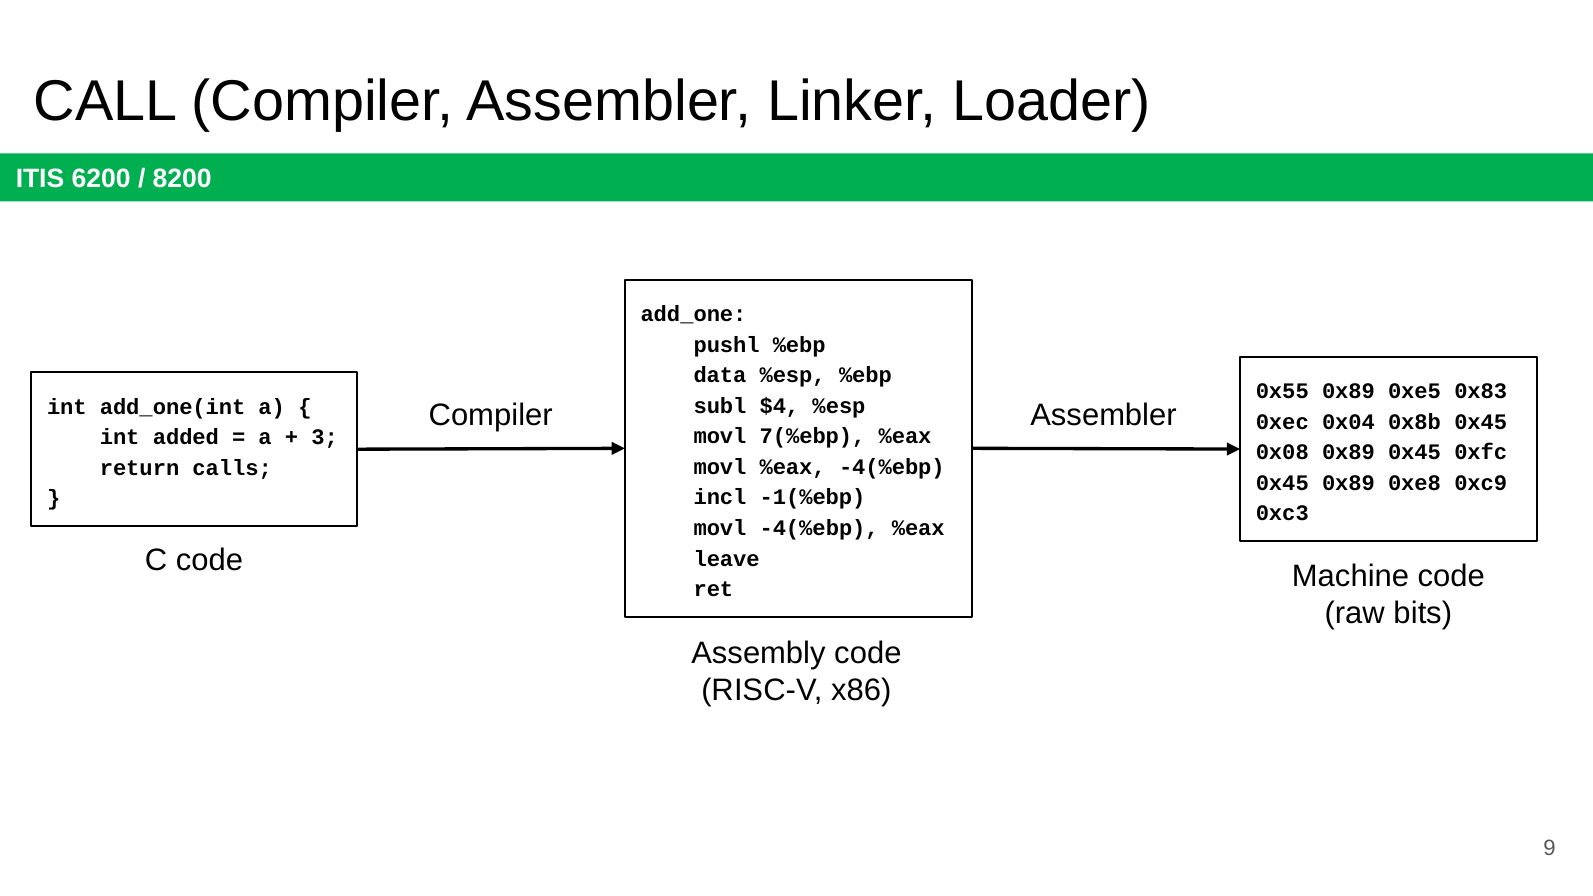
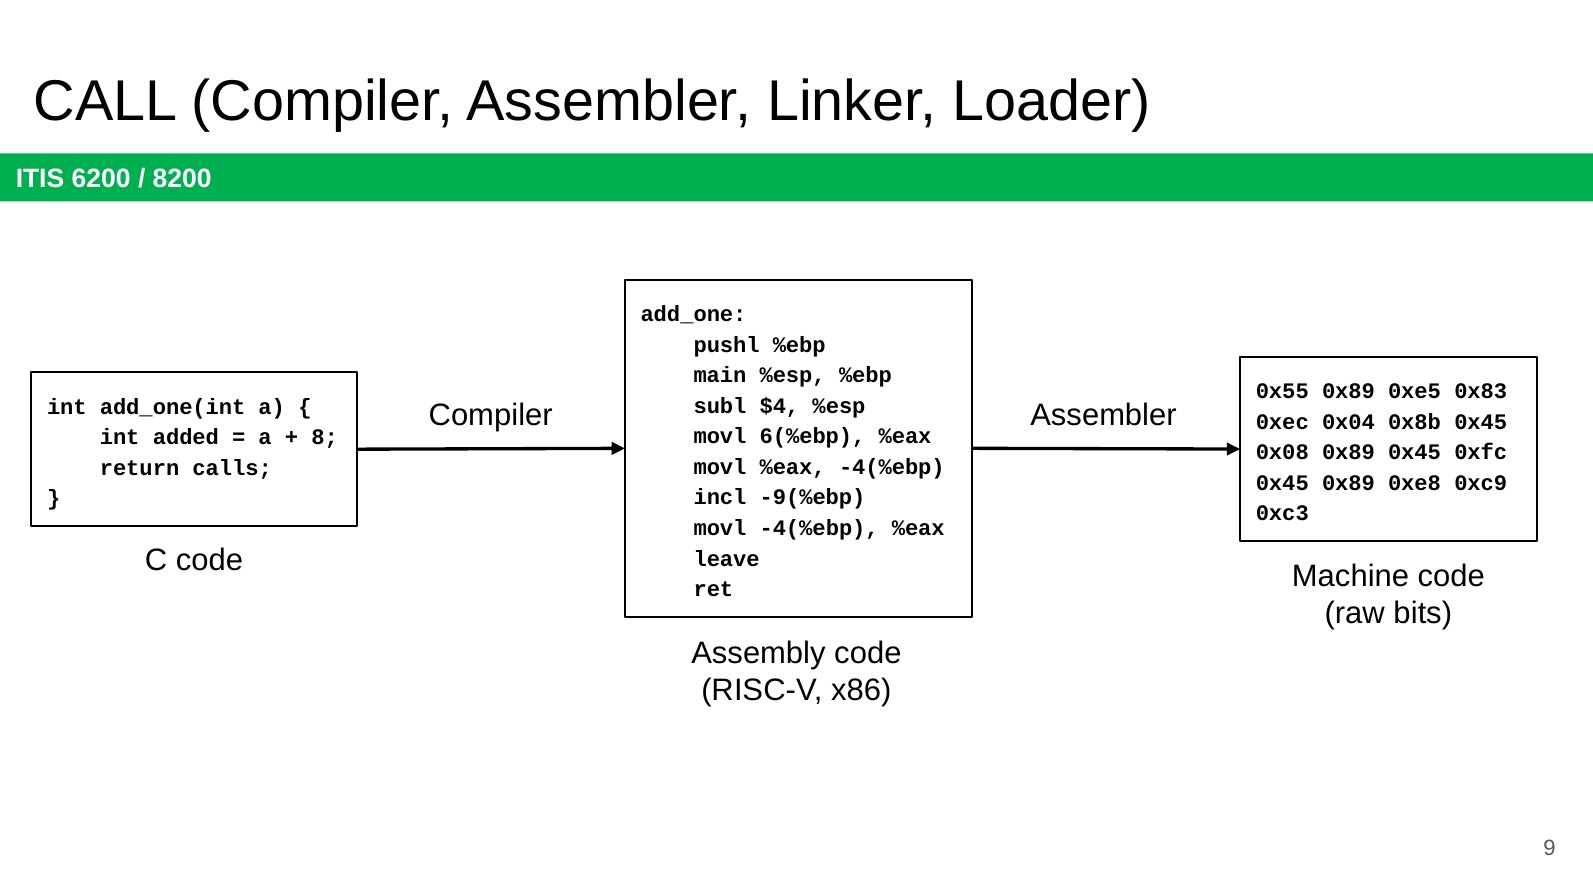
data: data -> main
7(%ebp: 7(%ebp -> 6(%ebp
3: 3 -> 8
-1(%ebp: -1(%ebp -> -9(%ebp
